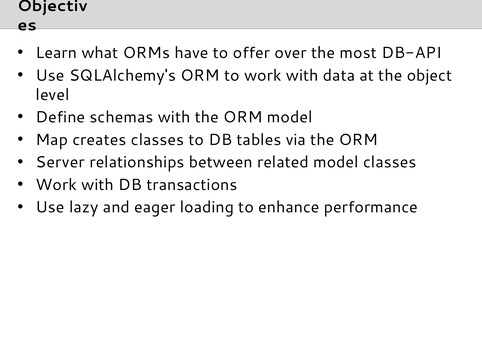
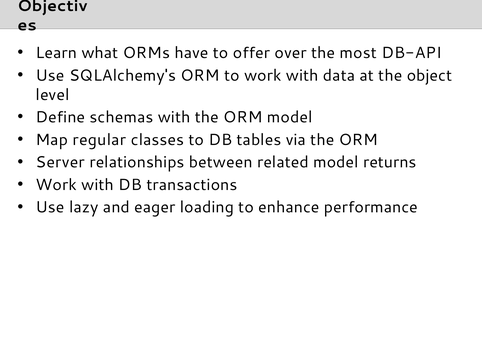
creates: creates -> regular
model classes: classes -> returns
